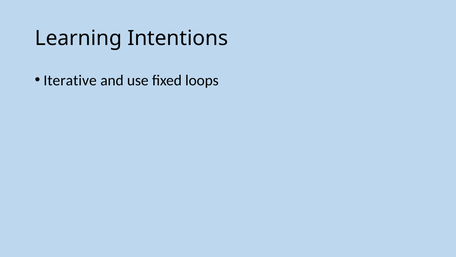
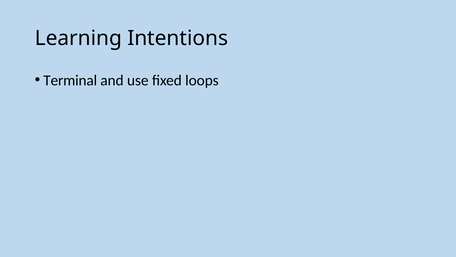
Iterative: Iterative -> Terminal
